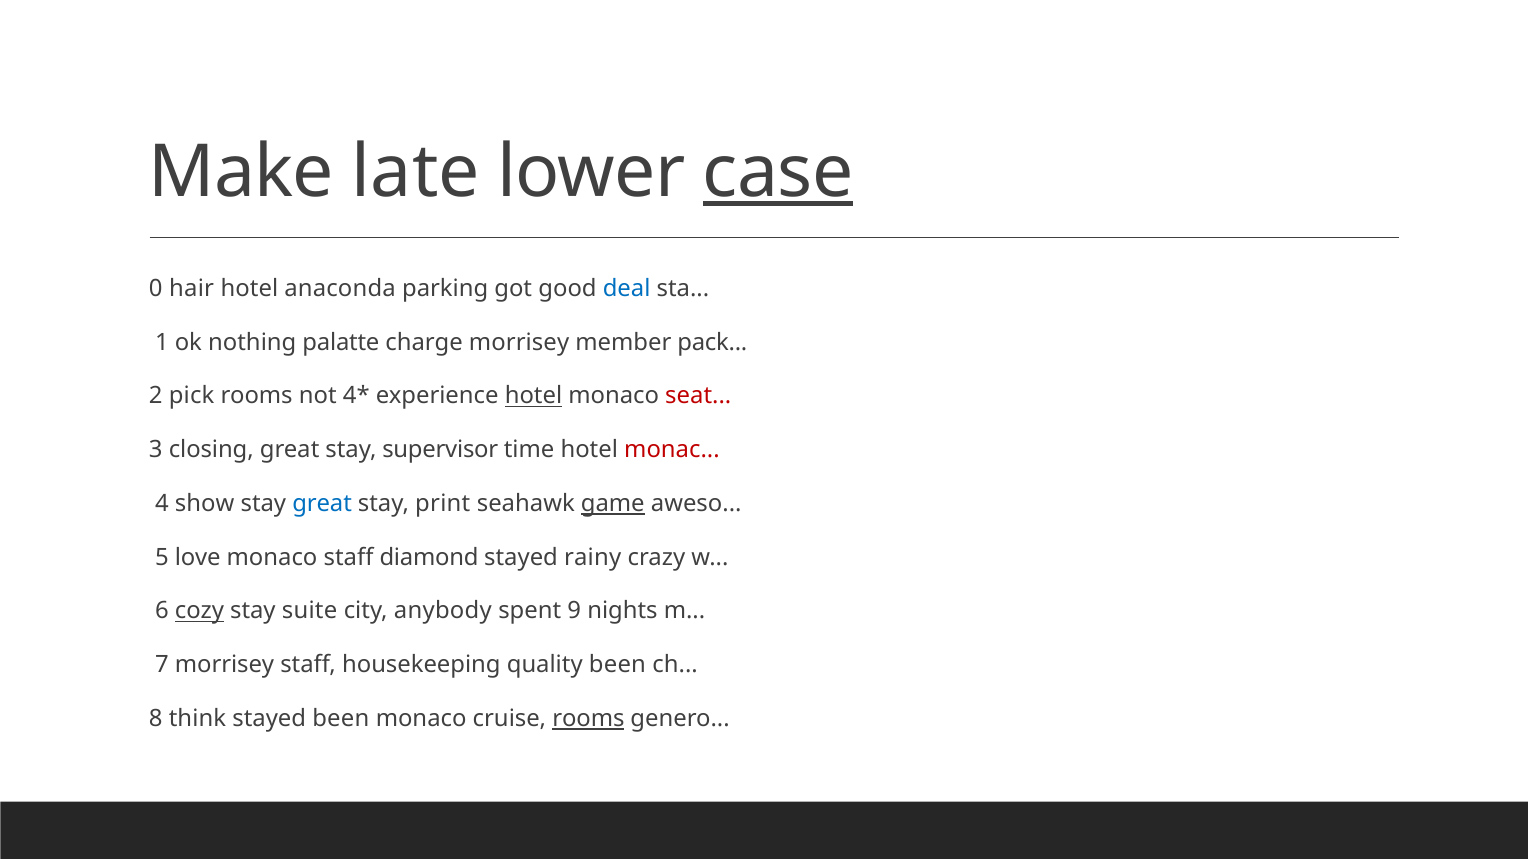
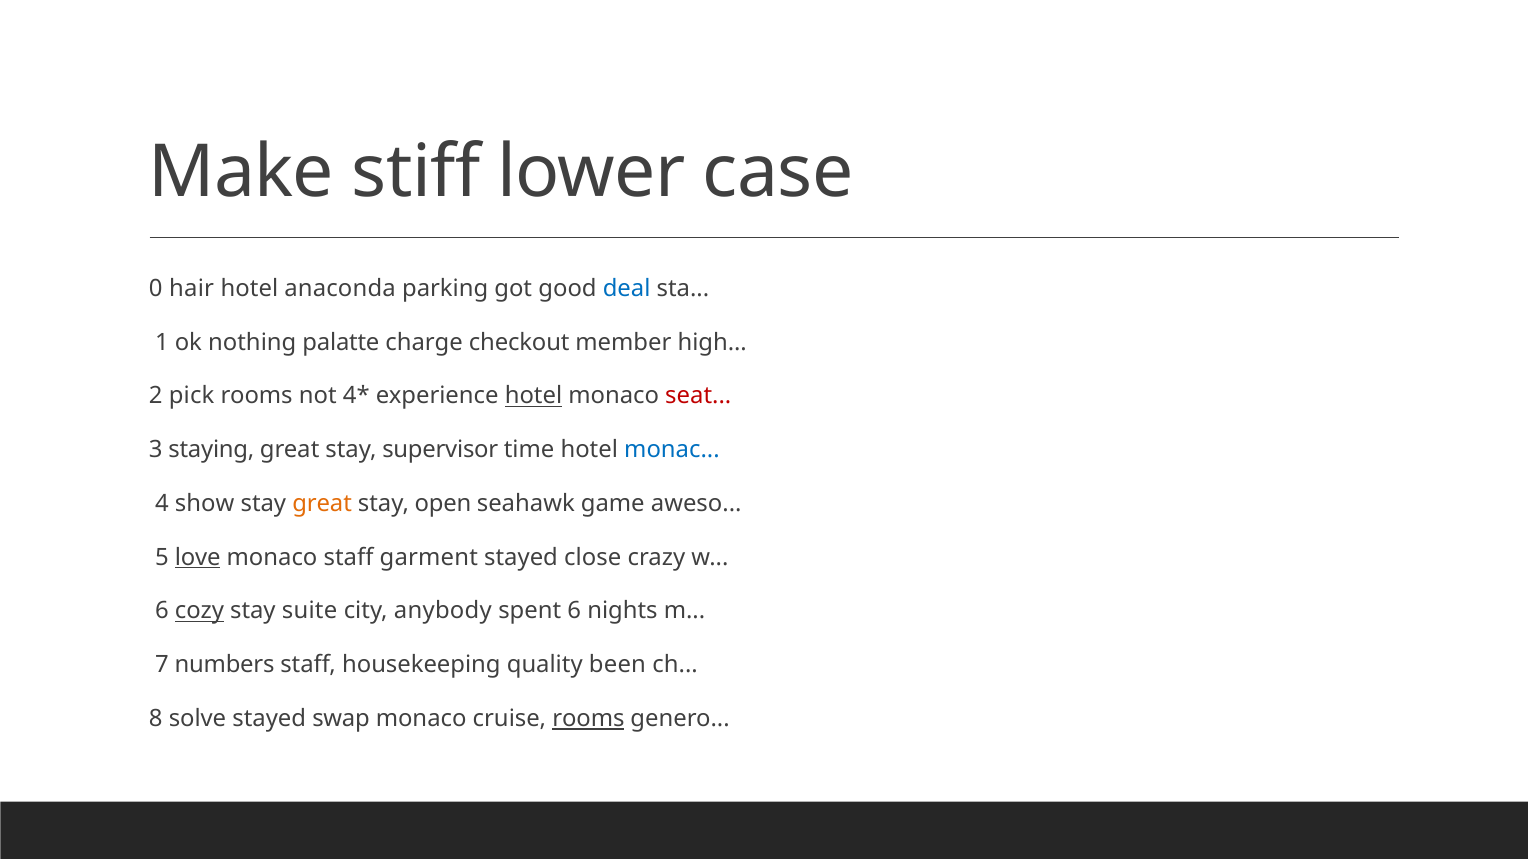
late: late -> stiff
case underline: present -> none
charge morrisey: morrisey -> checkout
pack: pack -> high
closing: closing -> staying
monac colour: red -> blue
great at (322, 504) colour: blue -> orange
print: print -> open
game underline: present -> none
love underline: none -> present
diamond: diamond -> garment
rainy: rainy -> close
spent 9: 9 -> 6
7 morrisey: morrisey -> numbers
think: think -> solve
stayed been: been -> swap
